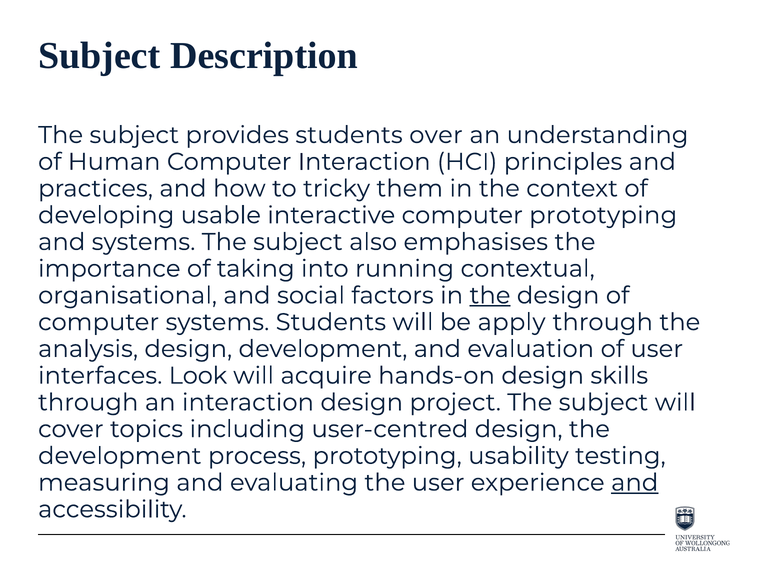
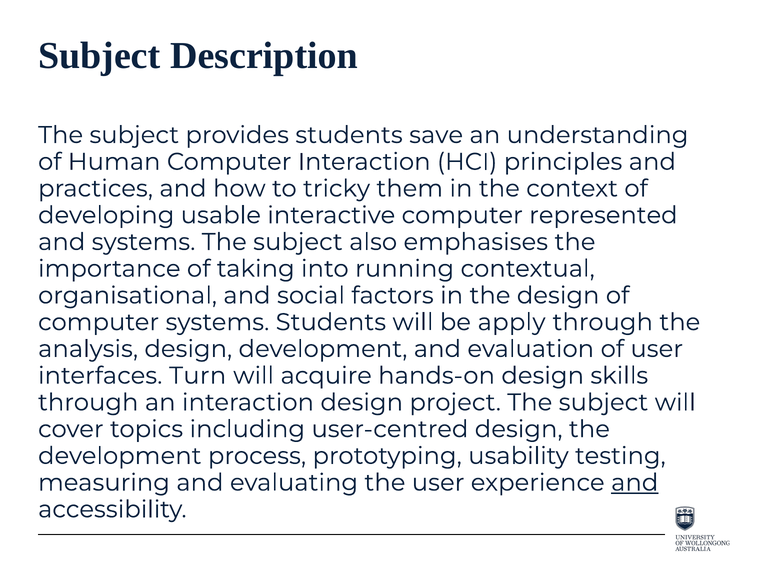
over: over -> save
computer prototyping: prototyping -> represented
the at (490, 295) underline: present -> none
Look: Look -> Turn
